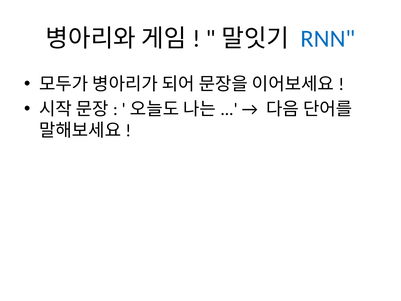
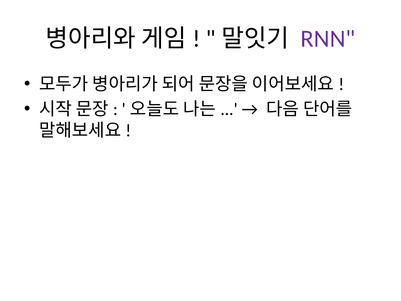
RNN colour: blue -> purple
